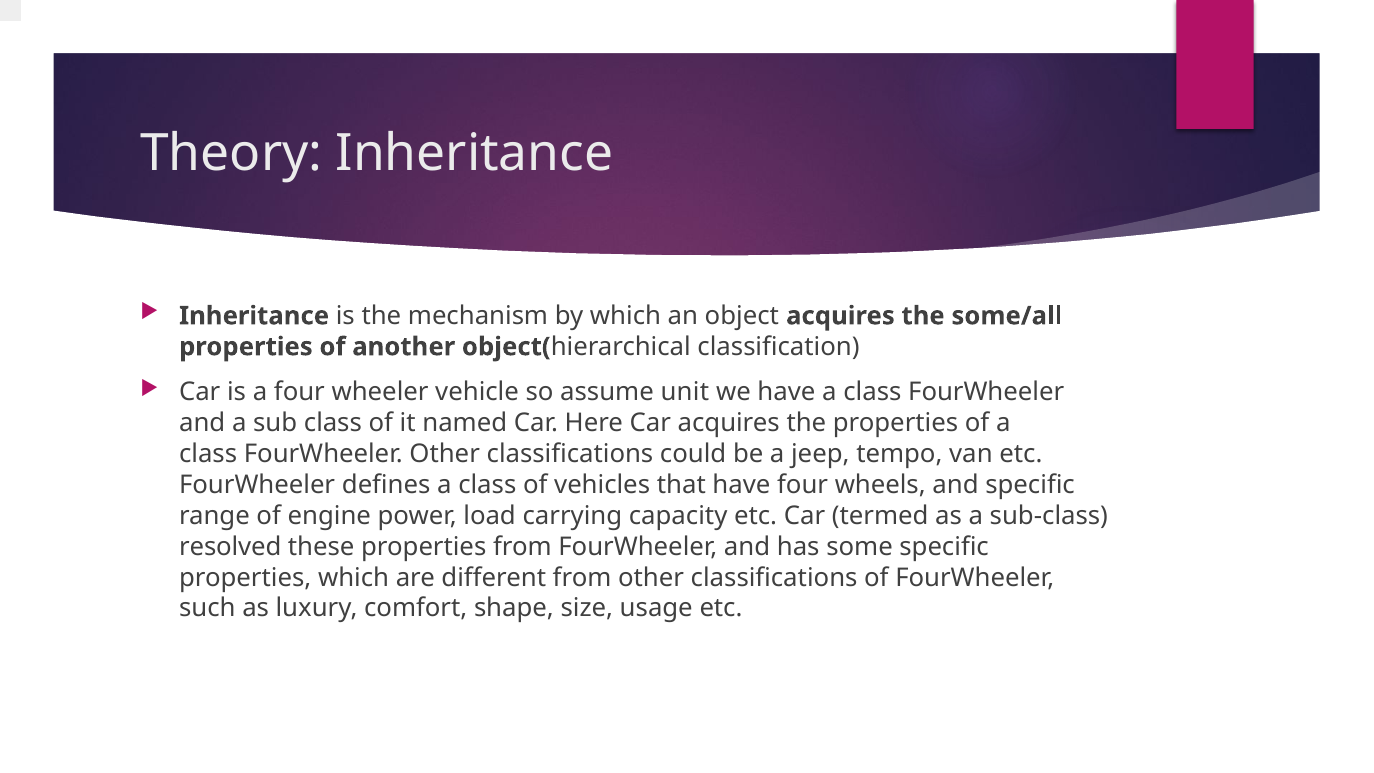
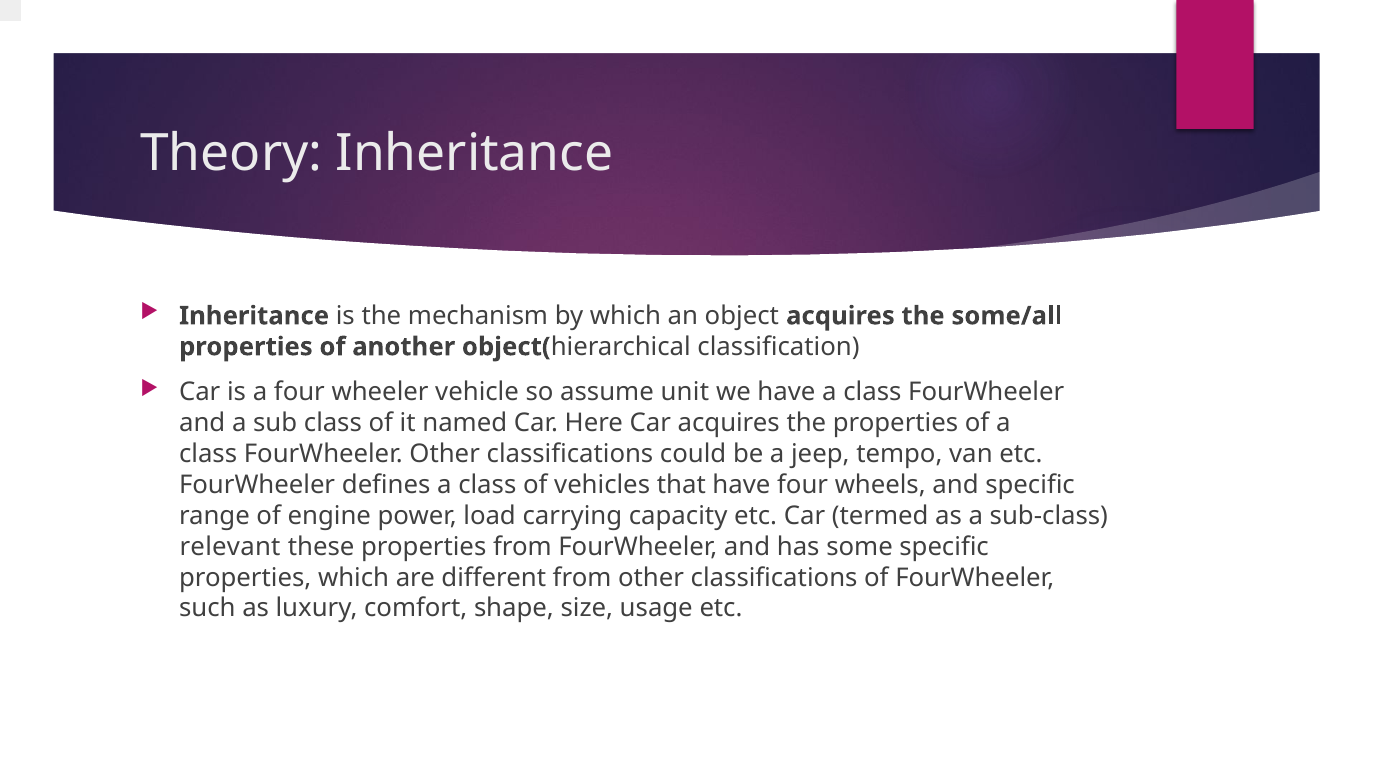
resolved: resolved -> relevant
